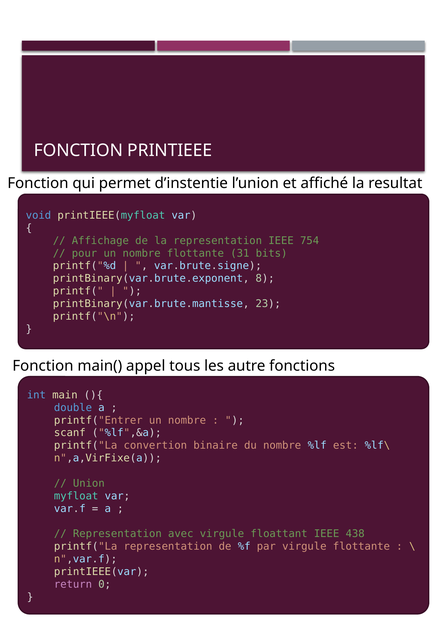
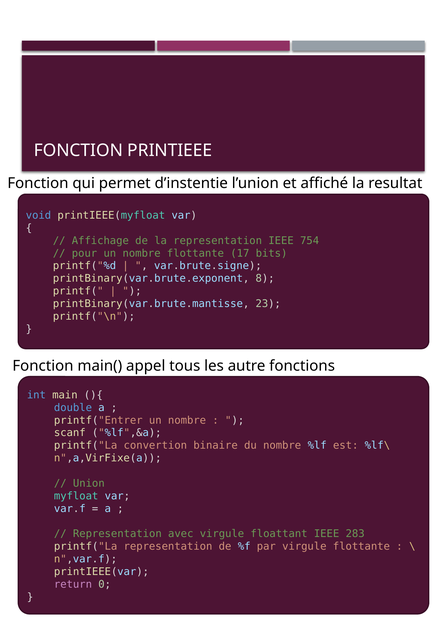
31: 31 -> 17
438: 438 -> 283
